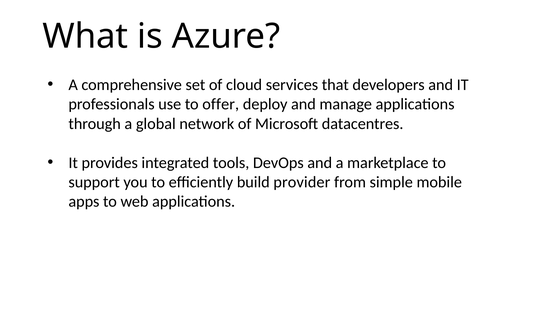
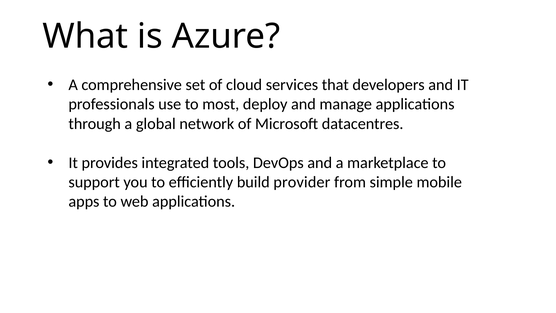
offer: offer -> most
